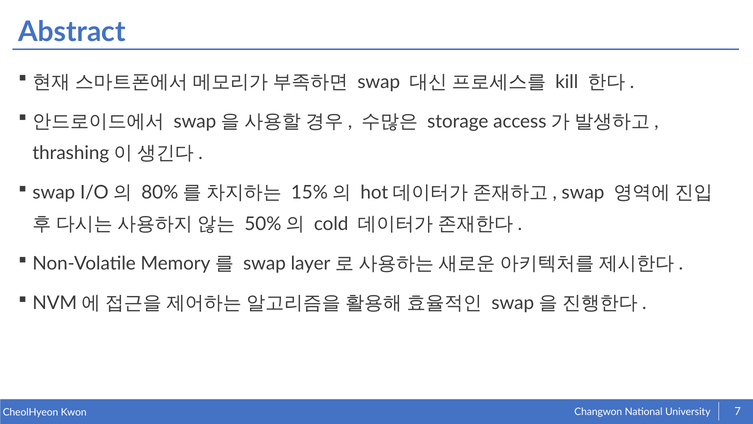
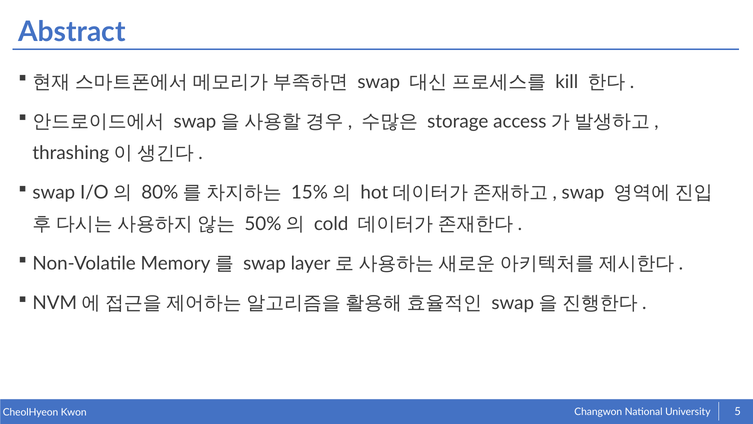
7: 7 -> 5
